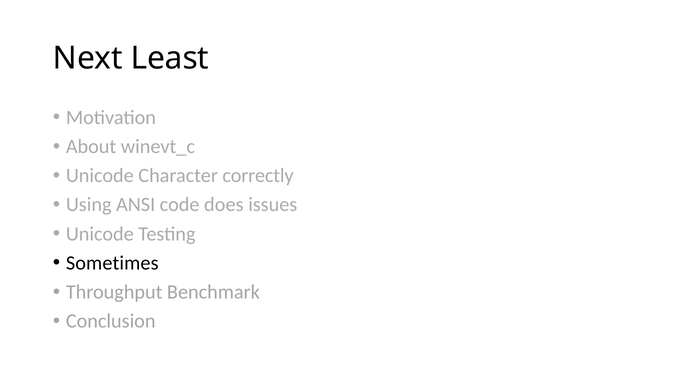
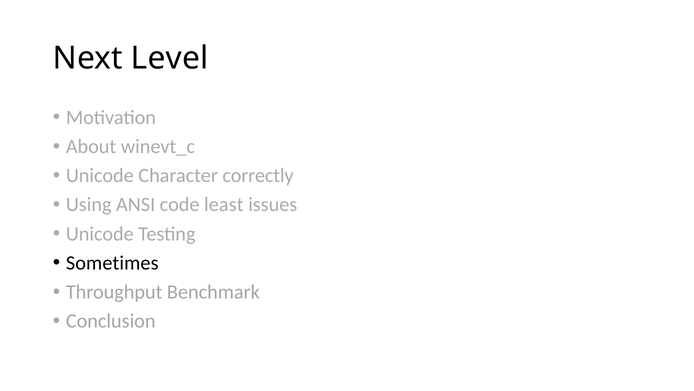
Least: Least -> Level
does: does -> least
